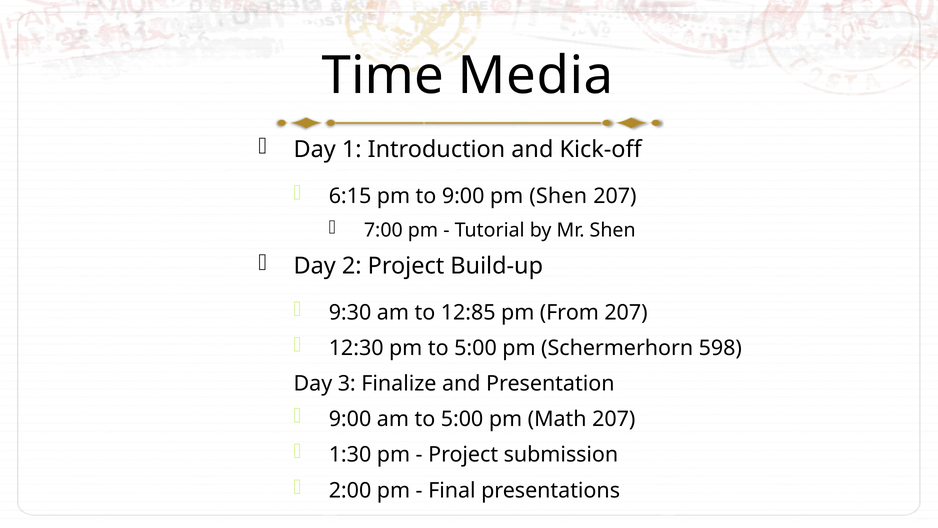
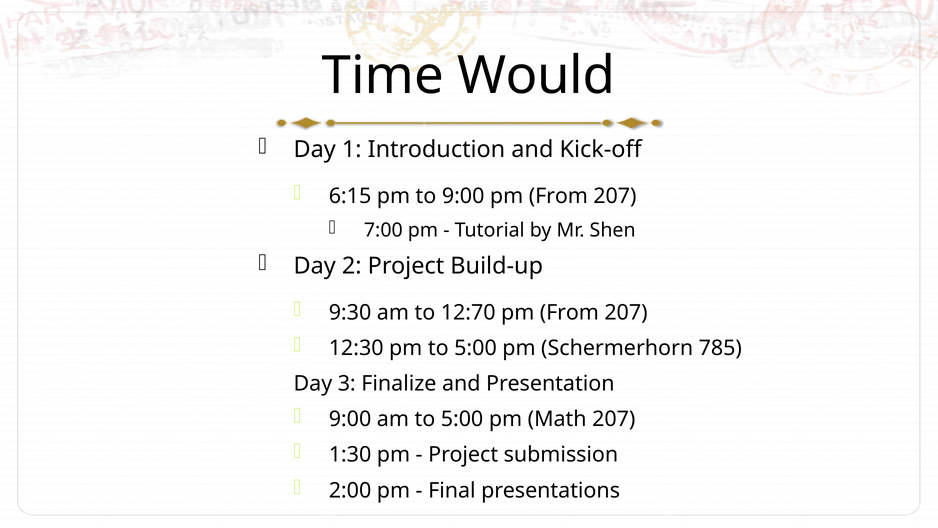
Media: Media -> Would
9:00 pm Shen: Shen -> From
12:85: 12:85 -> 12:70
598: 598 -> 785
